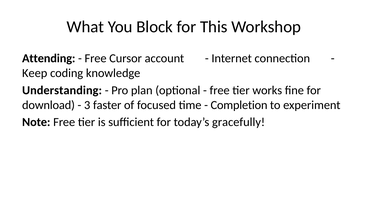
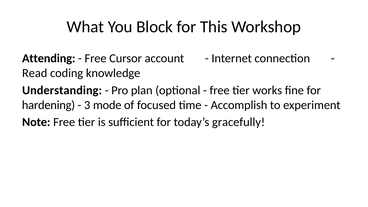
Keep: Keep -> Read
download: download -> hardening
faster: faster -> mode
Completion: Completion -> Accomplish
